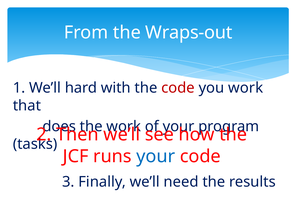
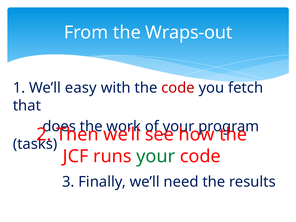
hard: hard -> easy
you work: work -> fetch
your at (156, 156) colour: blue -> green
